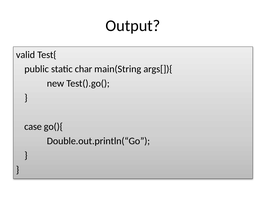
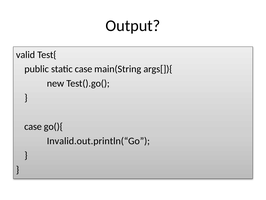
static char: char -> case
Double.out.println(“Go: Double.out.println(“Go -> Invalid.out.println(“Go
